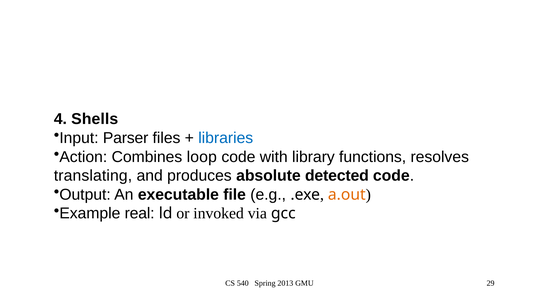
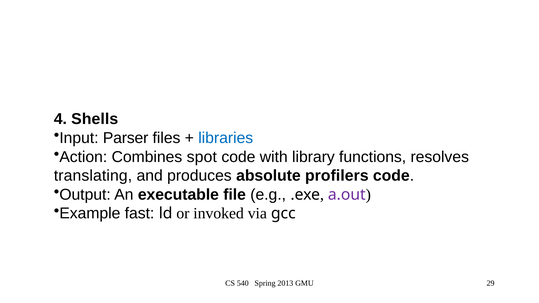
loop: loop -> spot
detected: detected -> profilers
a.out colour: orange -> purple
real: real -> fast
